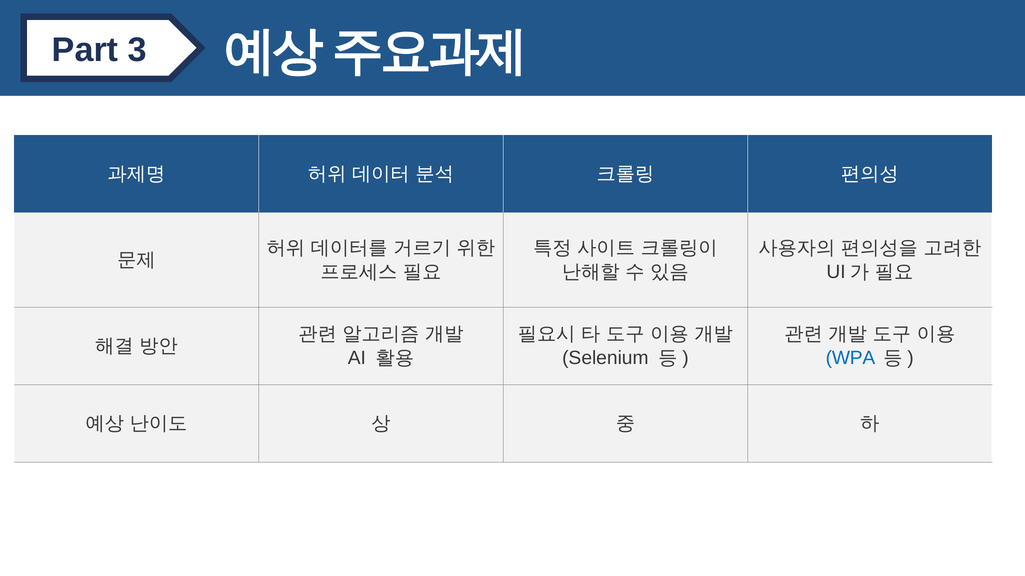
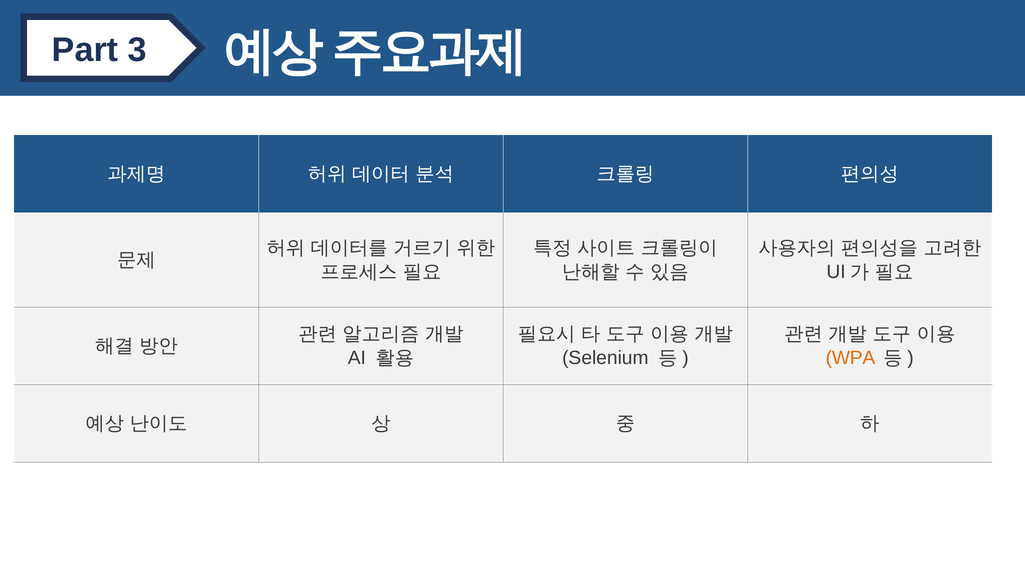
WPA colour: blue -> orange
